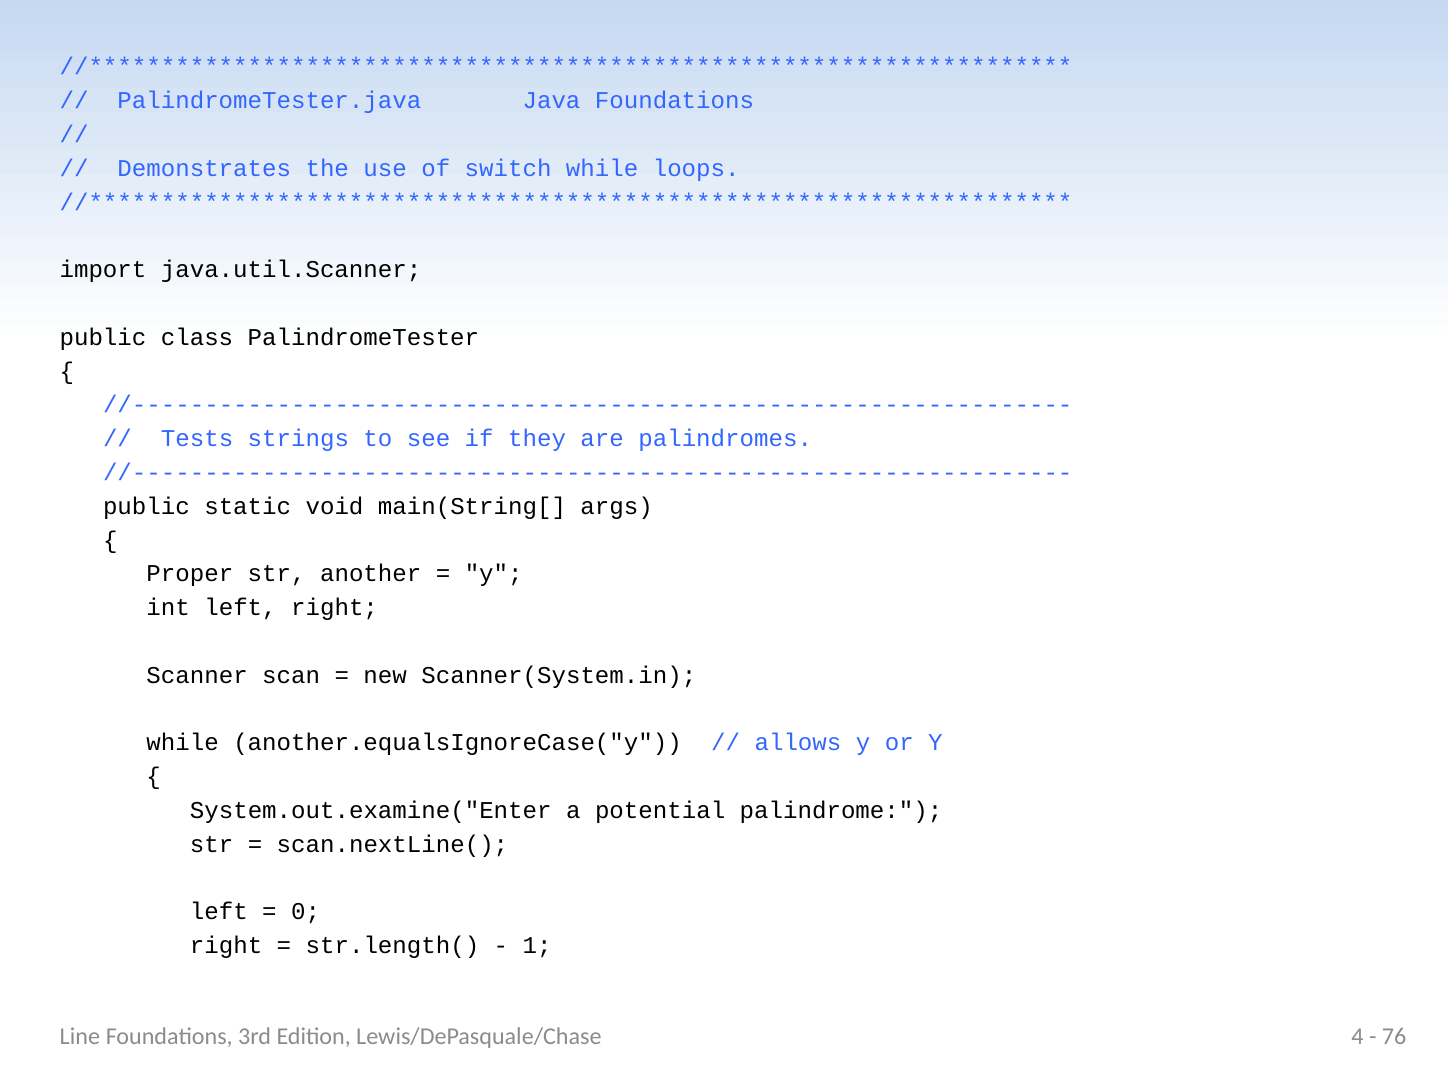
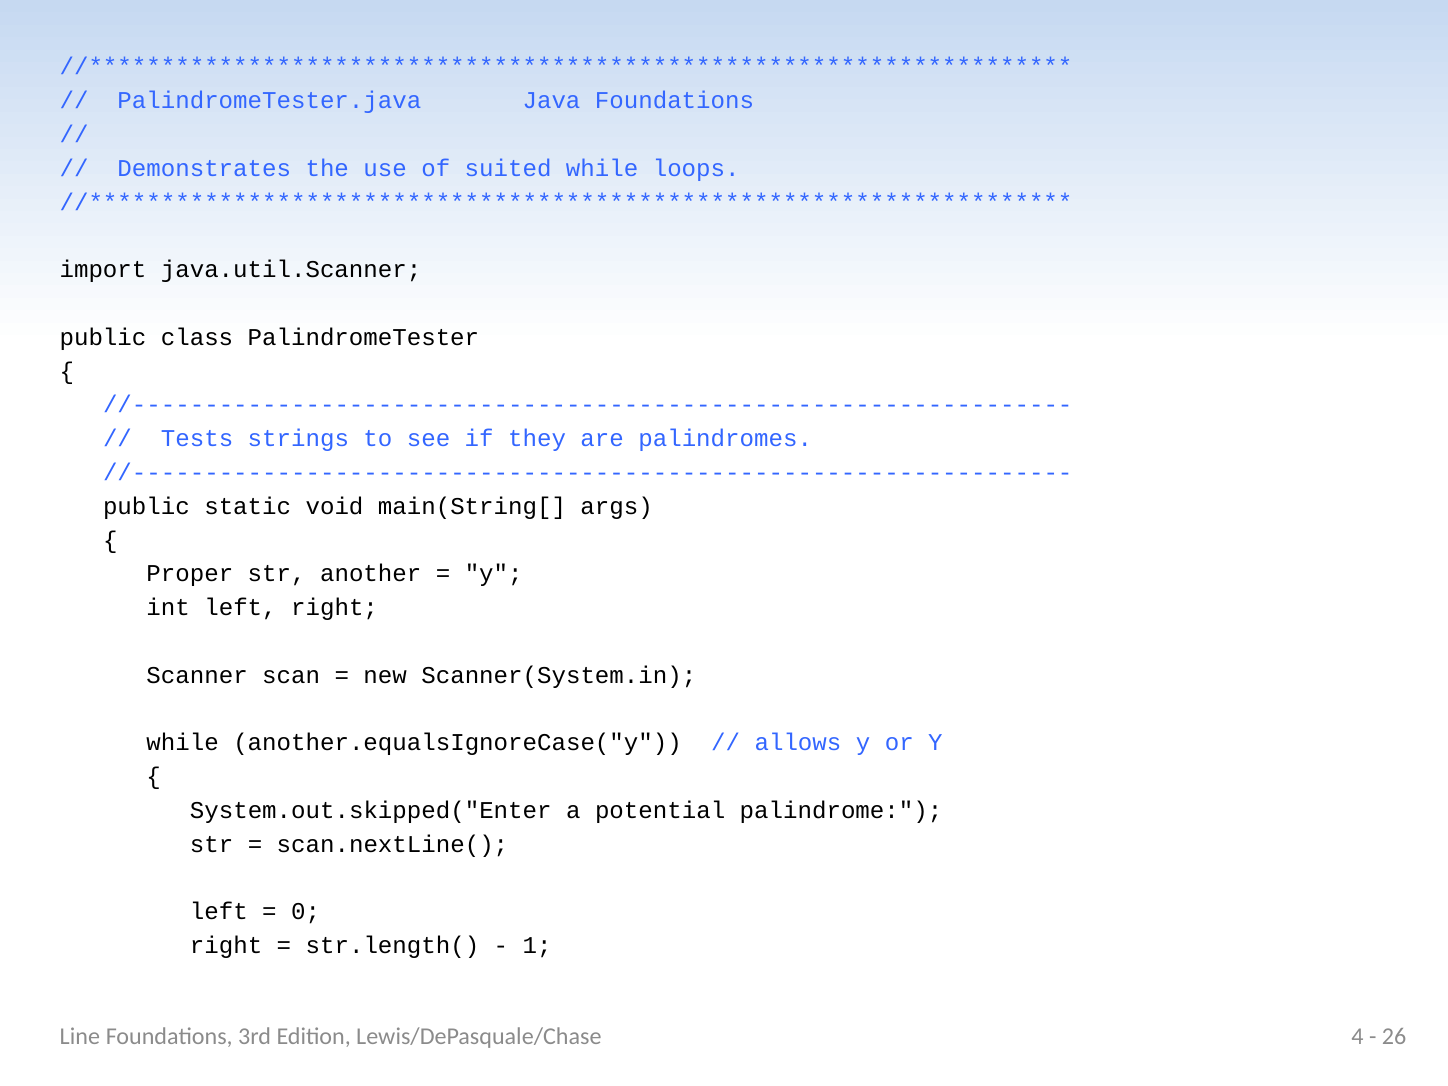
switch: switch -> suited
System.out.examine("Enter: System.out.examine("Enter -> System.out.skipped("Enter
76: 76 -> 26
